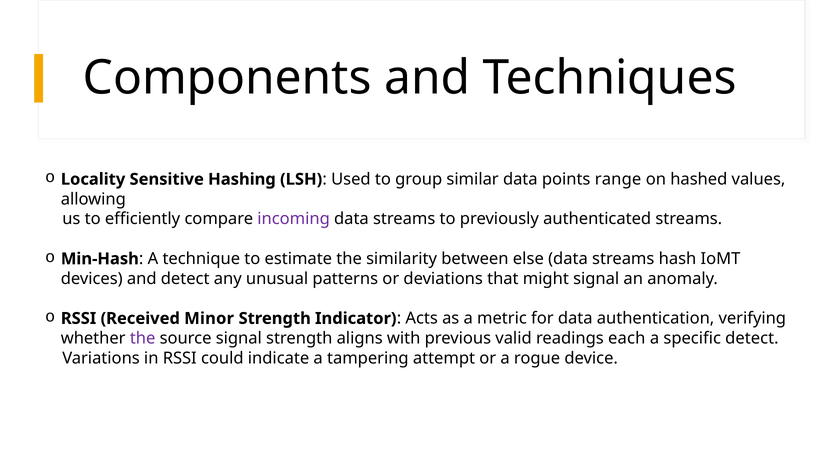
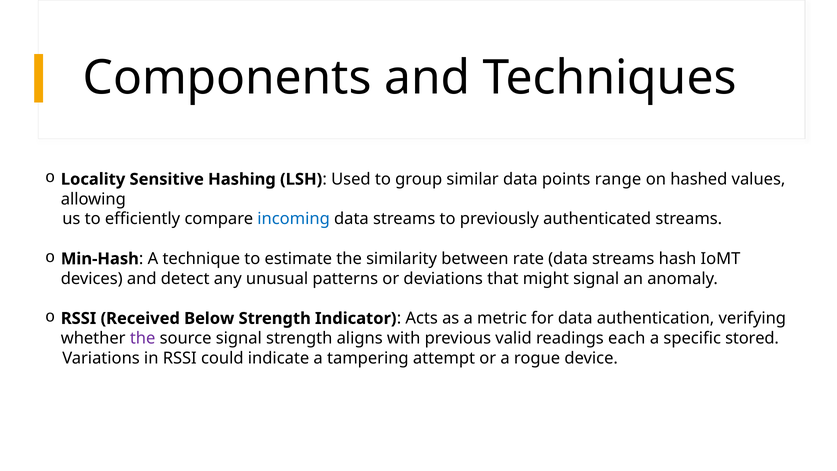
incoming colour: purple -> blue
else: else -> rate
Minor: Minor -> Below
specific detect: detect -> stored
